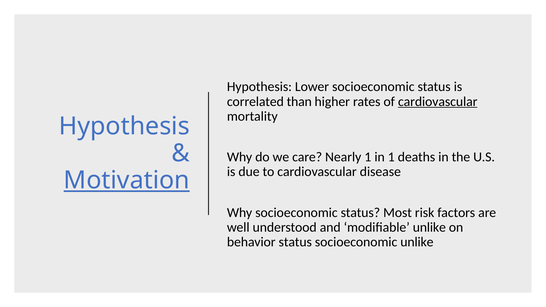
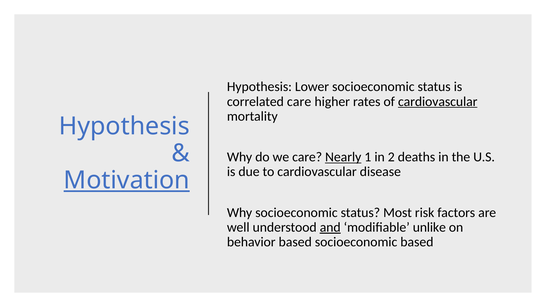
correlated than: than -> care
Nearly underline: none -> present
in 1: 1 -> 2
and underline: none -> present
behavior status: status -> based
socioeconomic unlike: unlike -> based
